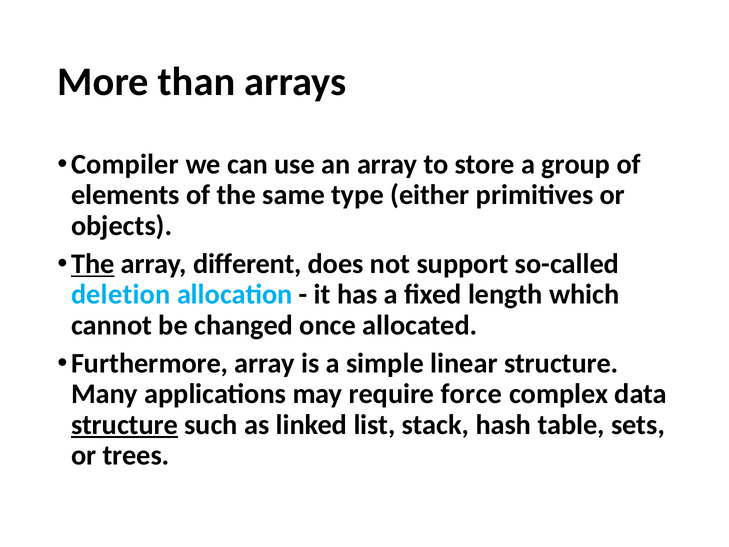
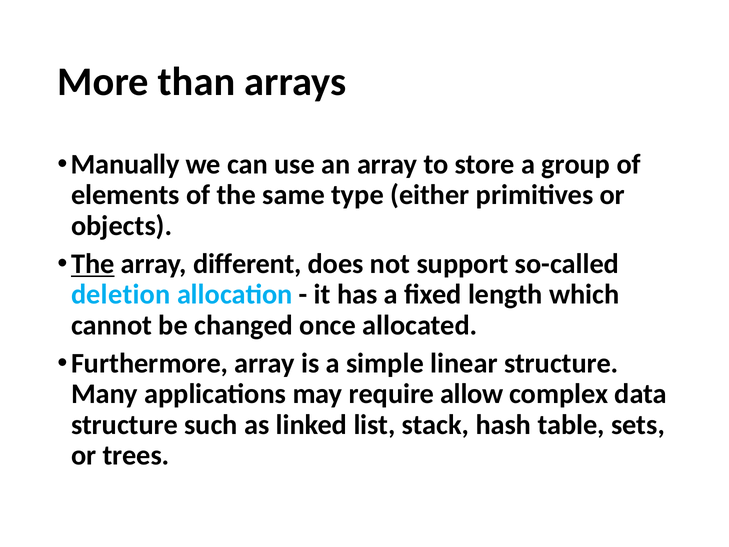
Compiler: Compiler -> Manually
force: force -> allow
structure at (125, 425) underline: present -> none
